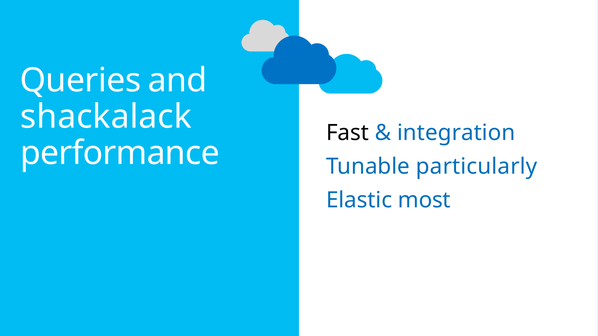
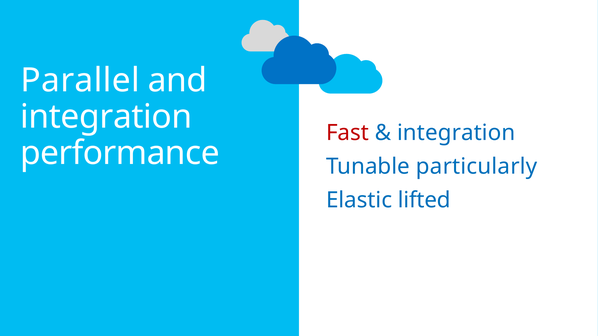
Queries: Queries -> Parallel
shackalack at (106, 117): shackalack -> integration
Fast colour: black -> red
most: most -> lifted
